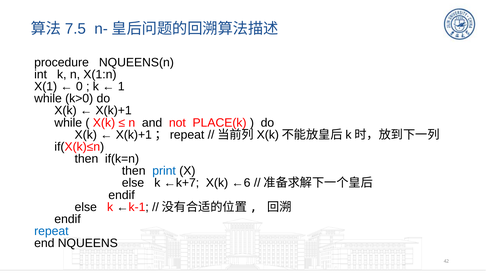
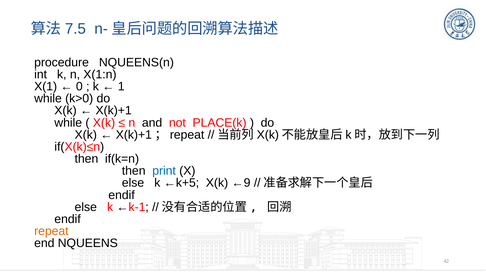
←k+7: ←k+7 -> ←k+5
←6: ←6 -> ←9
repeat colour: blue -> orange
